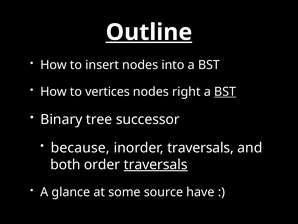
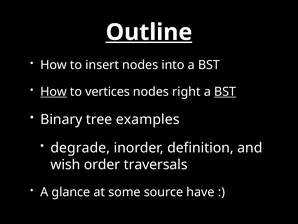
How at (54, 92) underline: none -> present
successor: successor -> examples
because: because -> degrade
inorder traversals: traversals -> definition
both: both -> wish
traversals at (156, 164) underline: present -> none
